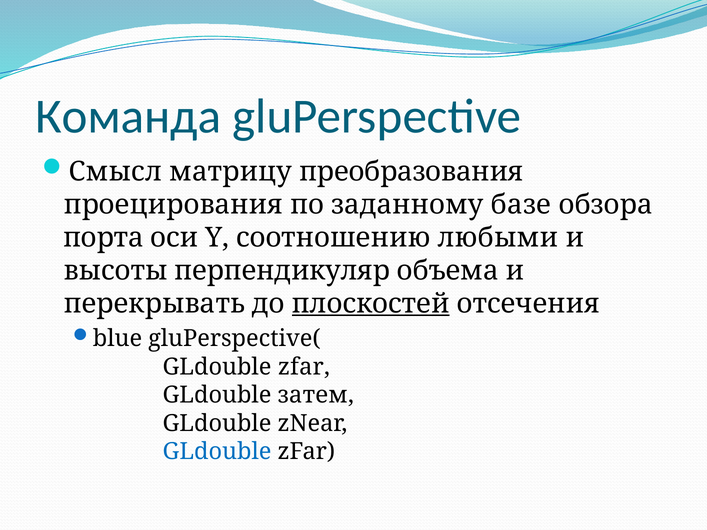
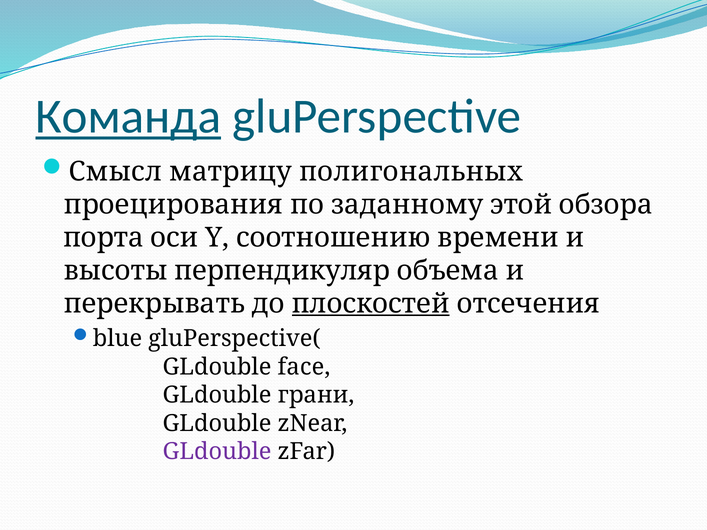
Команда underline: none -> present
преобразования: преобразования -> полигональных
базе: базе -> этой
любыми: любыми -> времени
zfar at (304, 367): zfar -> face
затем: затем -> грани
GLdouble at (217, 452) colour: blue -> purple
